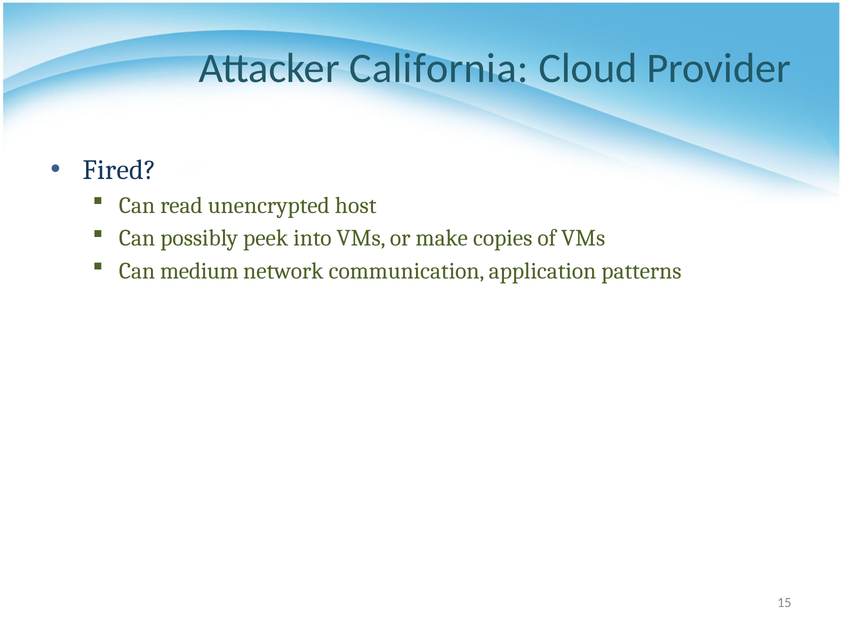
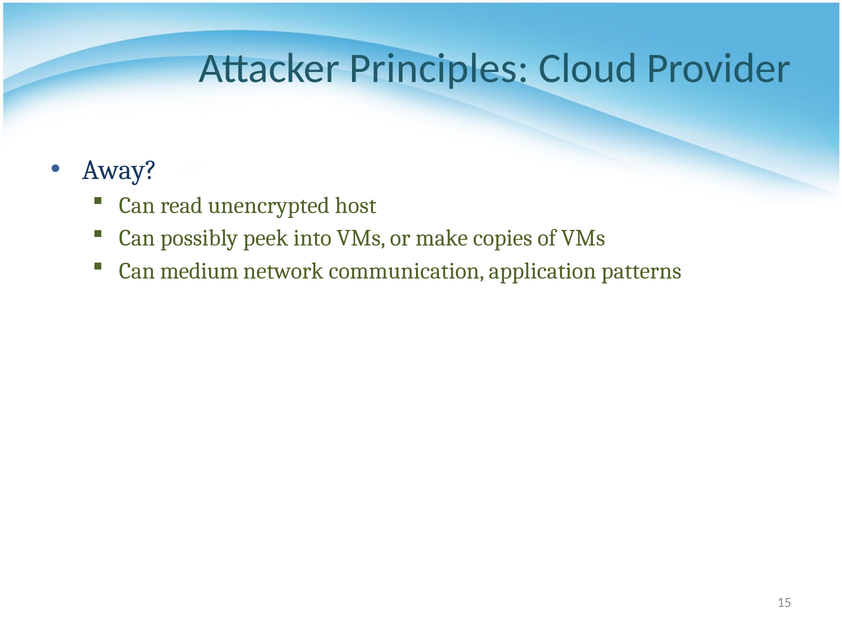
California: California -> Principles
Fired: Fired -> Away
